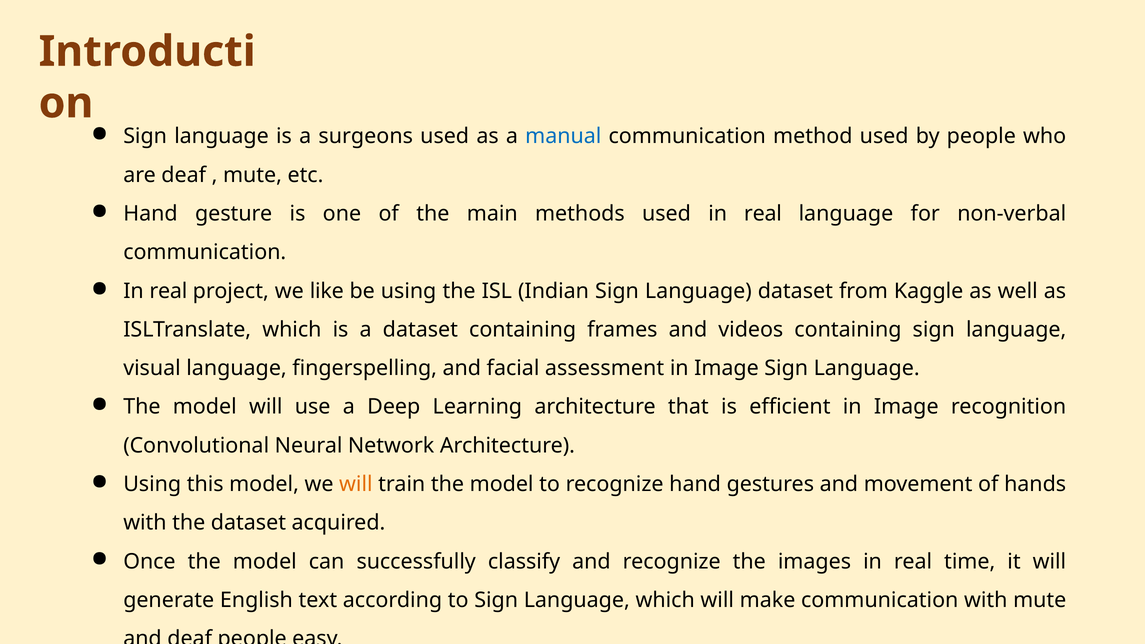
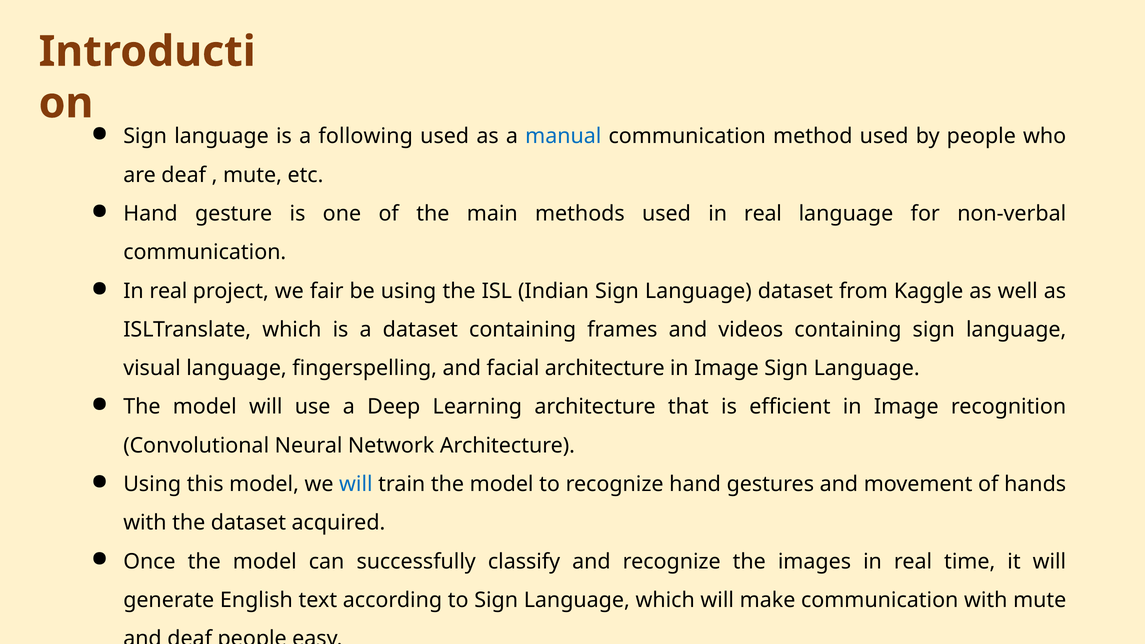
surgeons: surgeons -> following
like: like -> fair
facial assessment: assessment -> architecture
will at (356, 484) colour: orange -> blue
